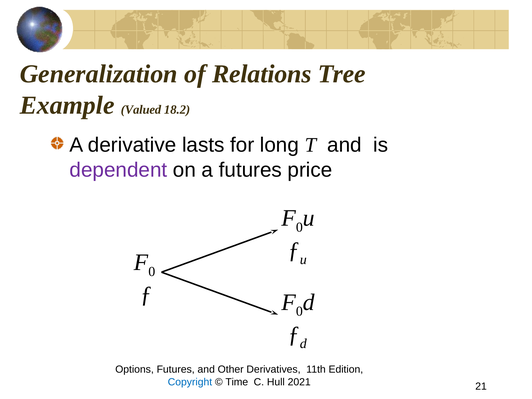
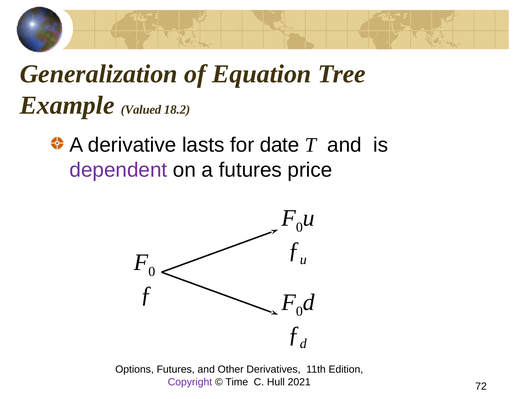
Relations: Relations -> Equation
long: long -> date
Copyright colour: blue -> purple
21: 21 -> 72
